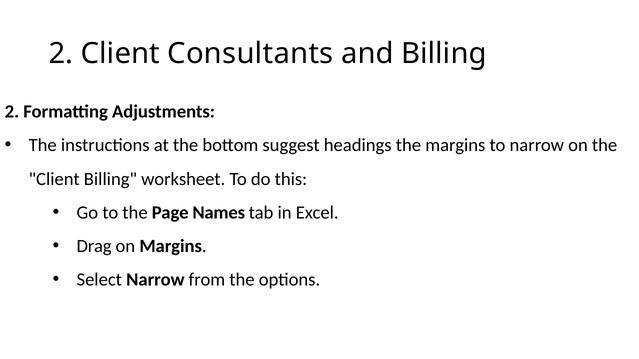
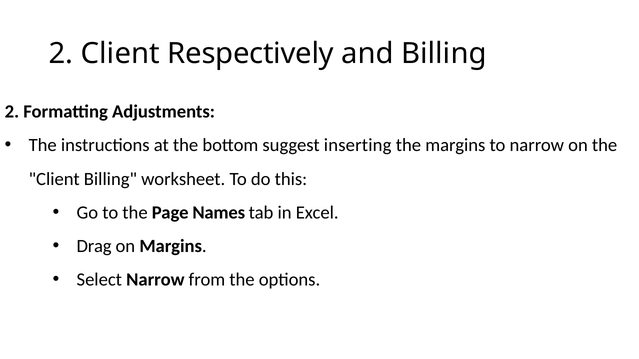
Consultants: Consultants -> Respectively
headings: headings -> inserting
